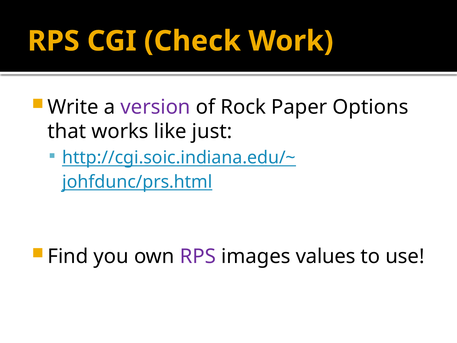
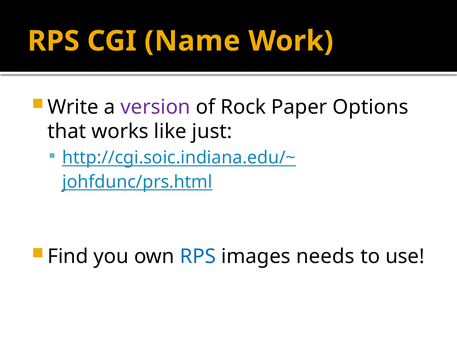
Check: Check -> Name
RPS at (198, 256) colour: purple -> blue
values: values -> needs
